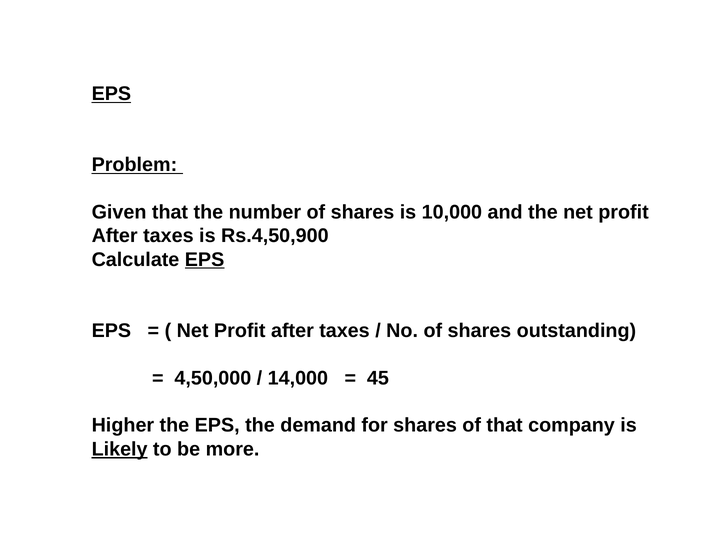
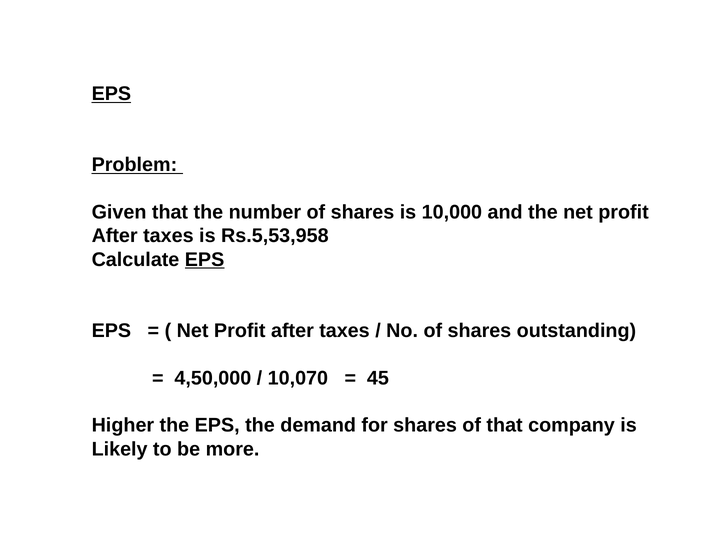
Rs.4,50,900: Rs.4,50,900 -> Rs.5,53,958
14,000: 14,000 -> 10,070
Likely underline: present -> none
